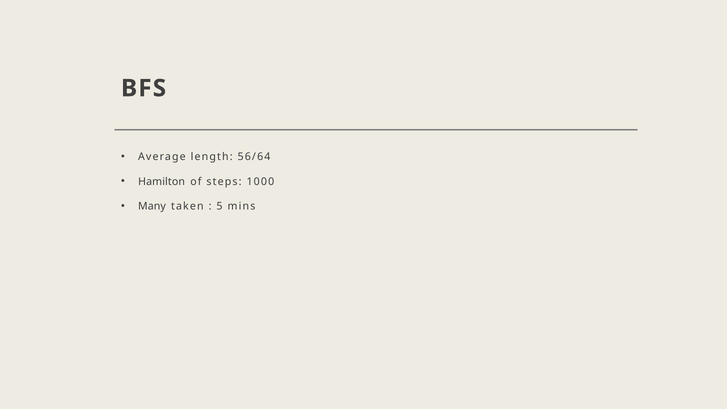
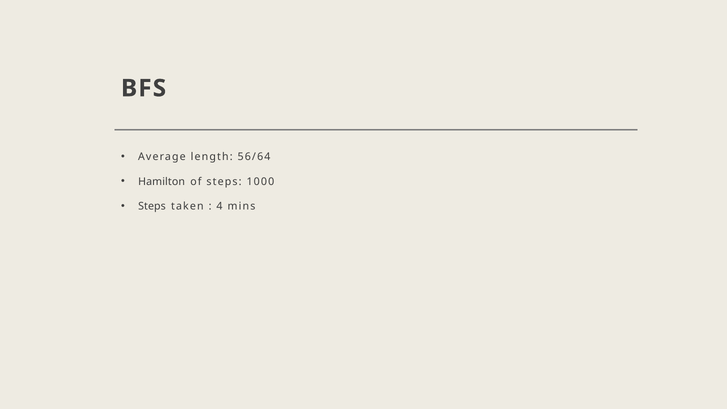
Many at (152, 206): Many -> Steps
5: 5 -> 4
